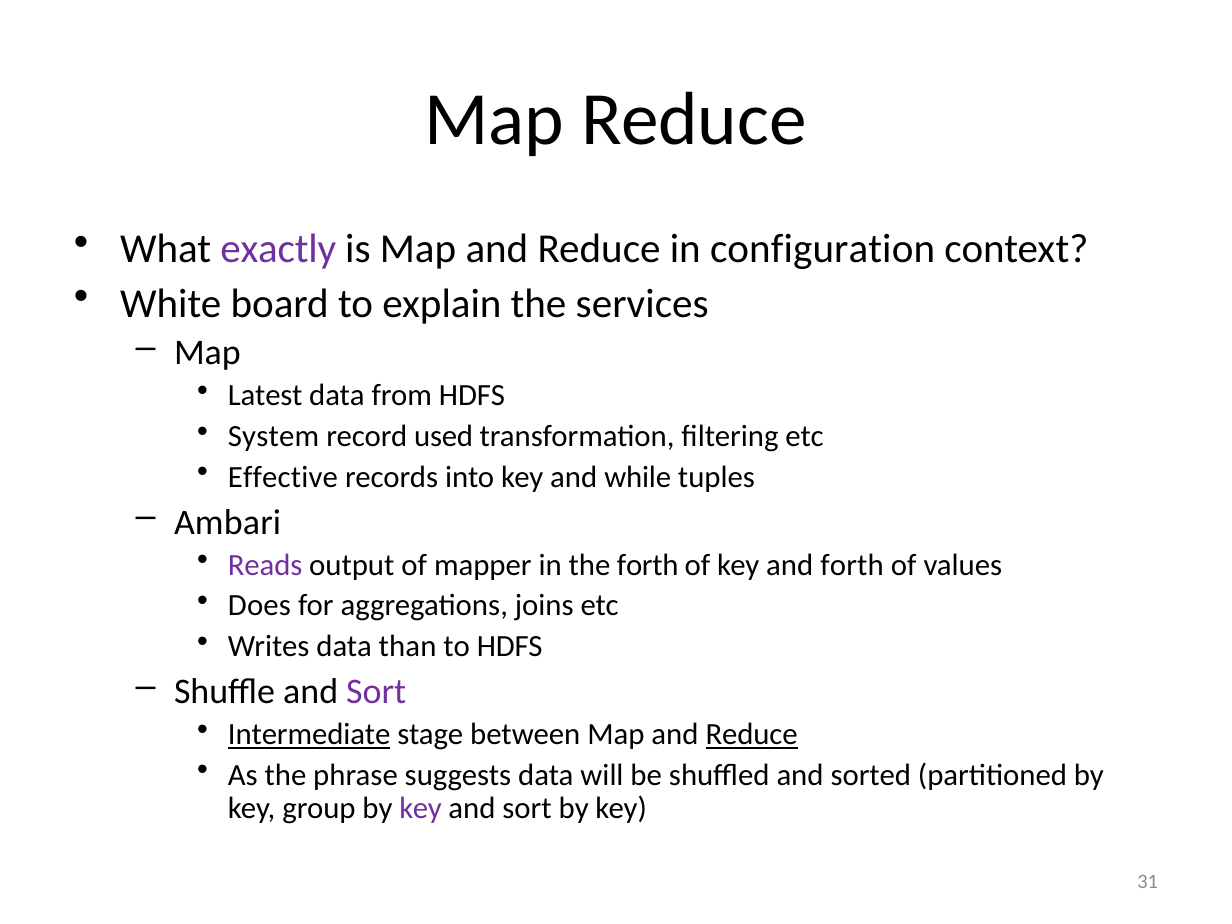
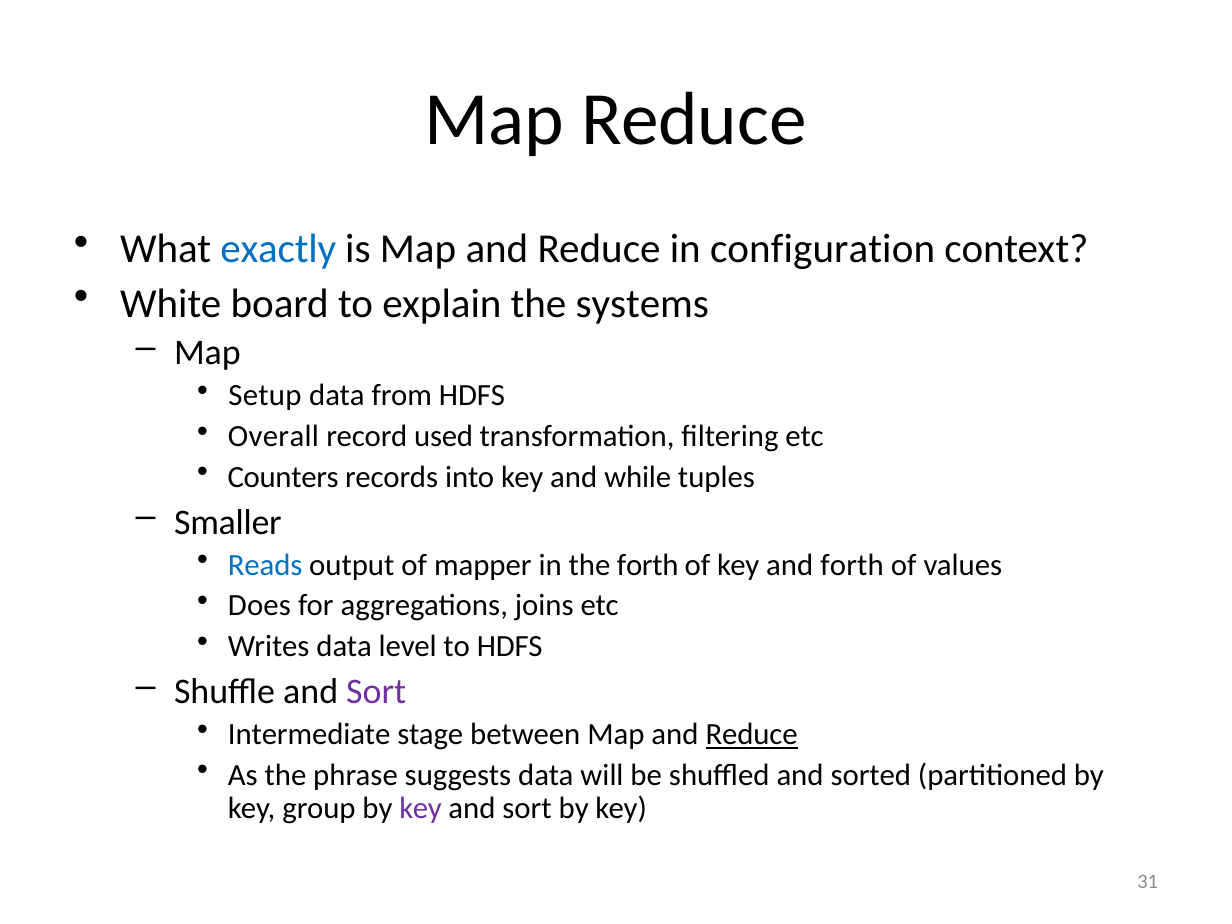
exactly colour: purple -> blue
services: services -> systems
Latest: Latest -> Setup
System: System -> Overall
Effective: Effective -> Counters
Ambari: Ambari -> Smaller
Reads colour: purple -> blue
than: than -> level
Intermediate underline: present -> none
